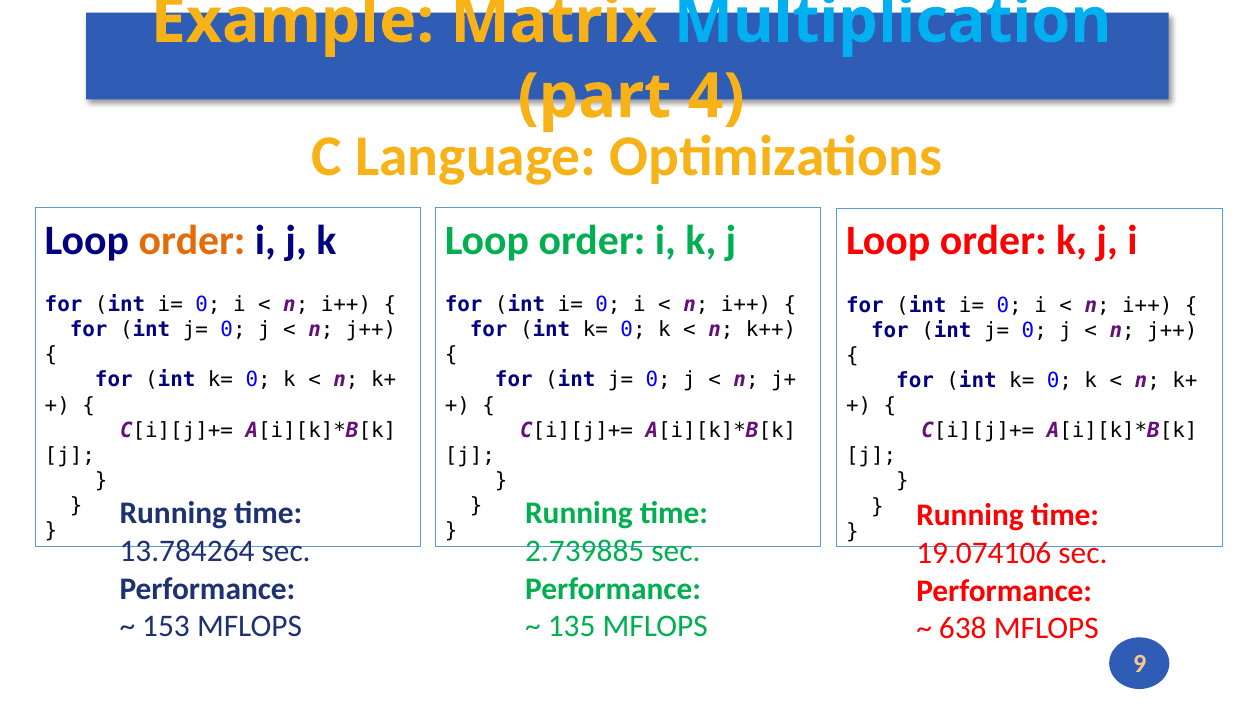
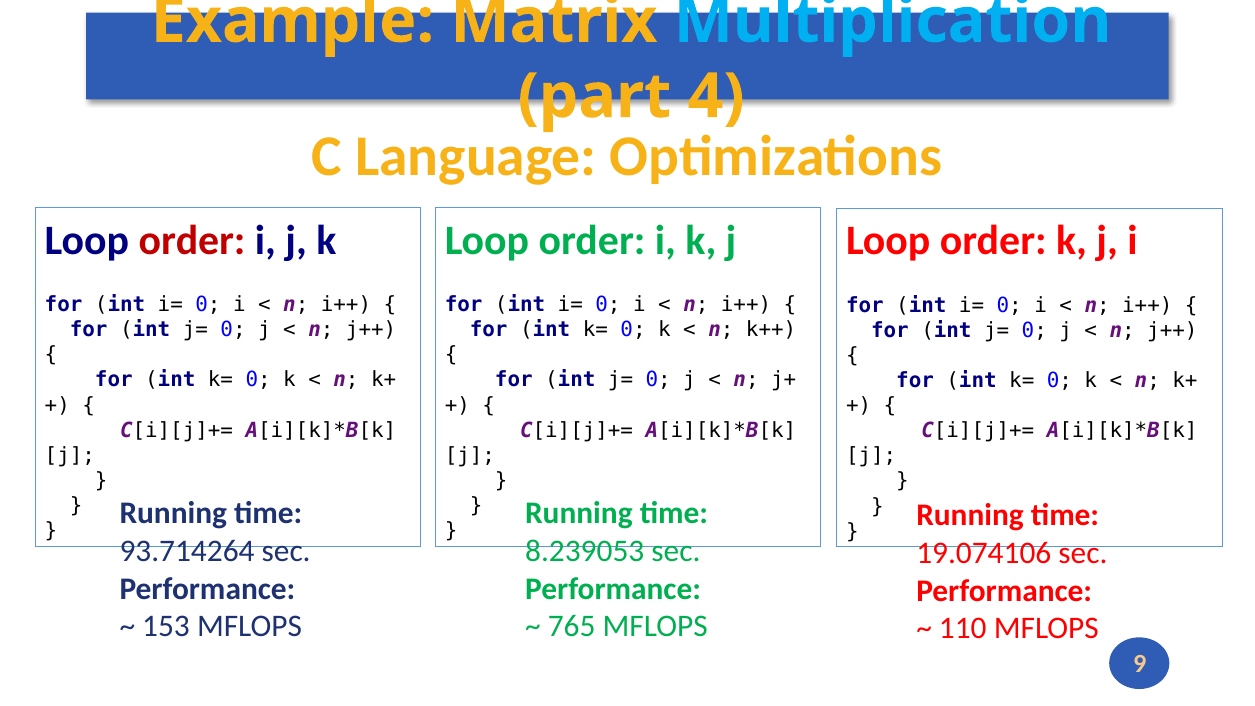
order at (192, 240) colour: orange -> red
13.784264: 13.784264 -> 93.714264
2.739885: 2.739885 -> 8.239053
135: 135 -> 765
638: 638 -> 110
